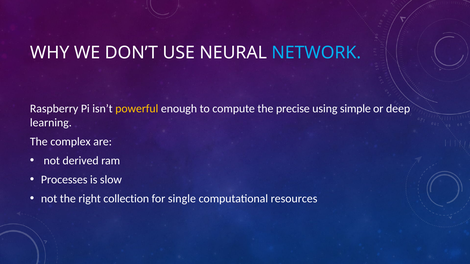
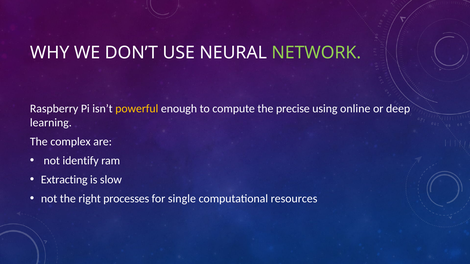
NETWORK colour: light blue -> light green
simple: simple -> online
derived: derived -> identify
Processes: Processes -> Extracting
collection: collection -> processes
